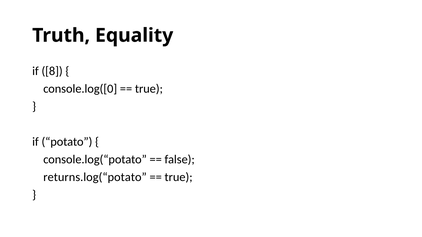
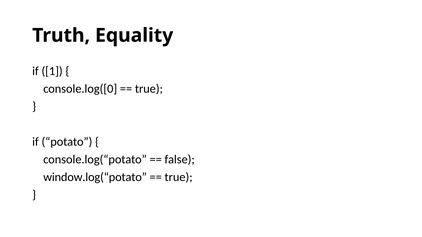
8: 8 -> 1
returns.log(“potato: returns.log(“potato -> window.log(“potato
